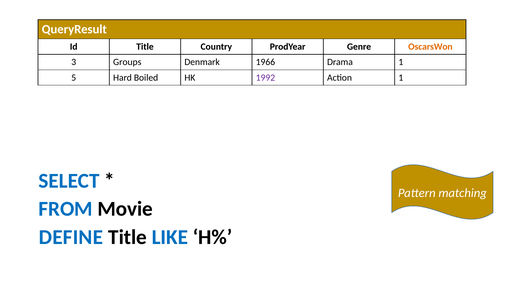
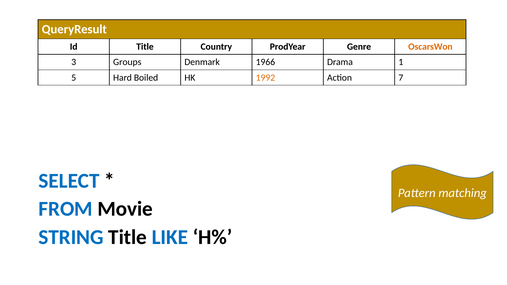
1992 colour: purple -> orange
Action 1: 1 -> 7
DEFINE: DEFINE -> STRING
